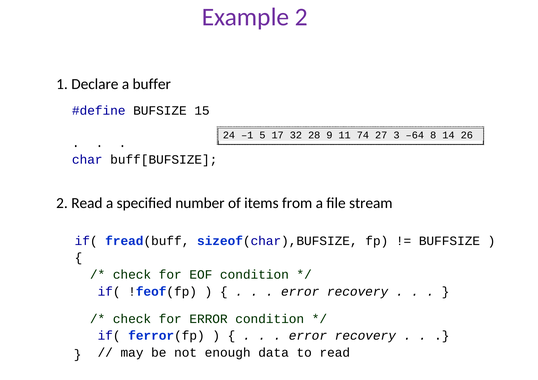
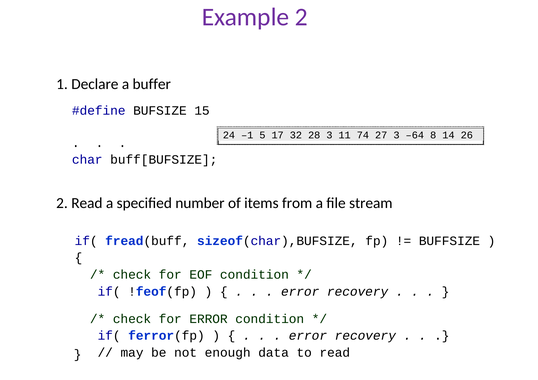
28 9: 9 -> 3
